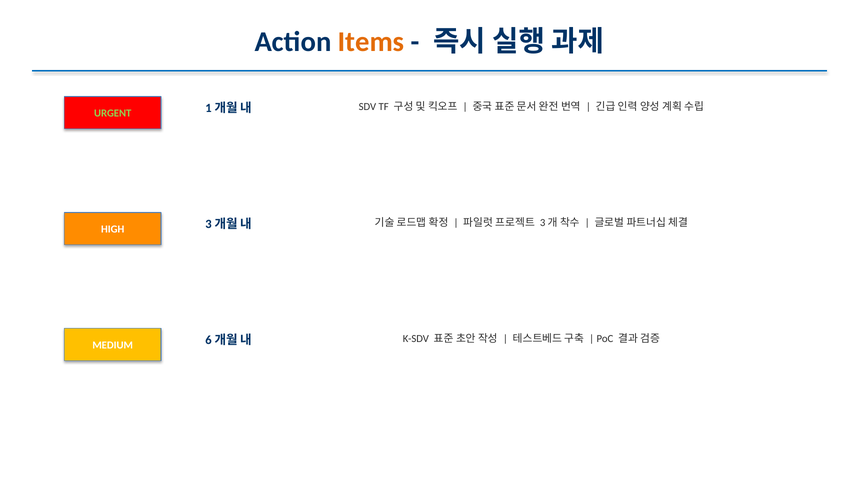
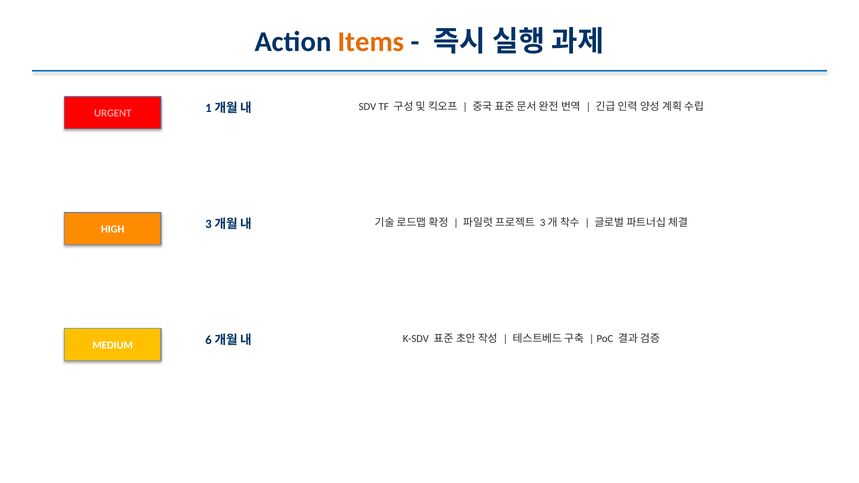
URGENT colour: light green -> pink
